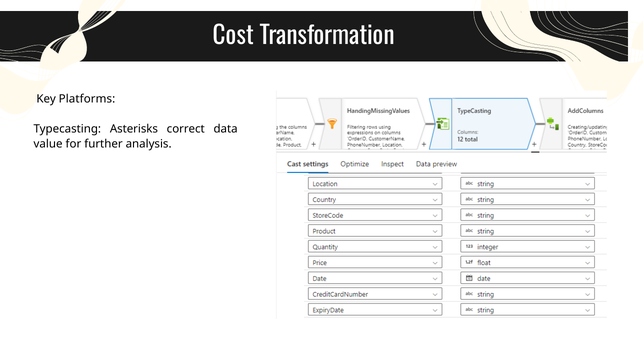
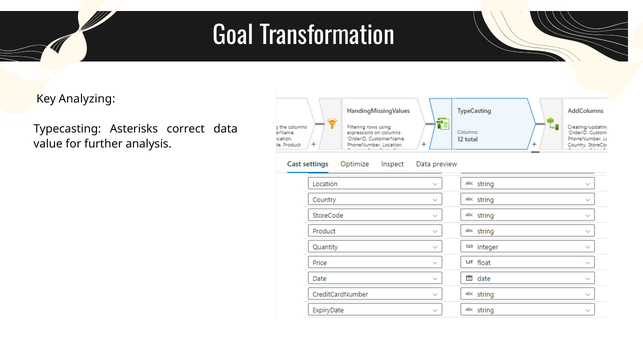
Cost: Cost -> Goal
Platforms: Platforms -> Analyzing
